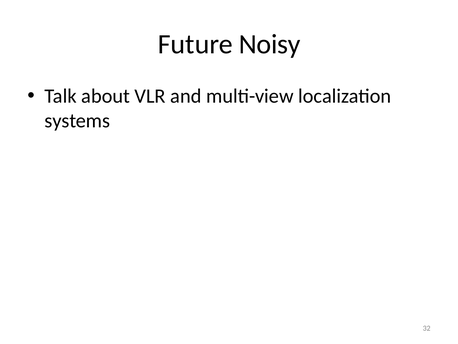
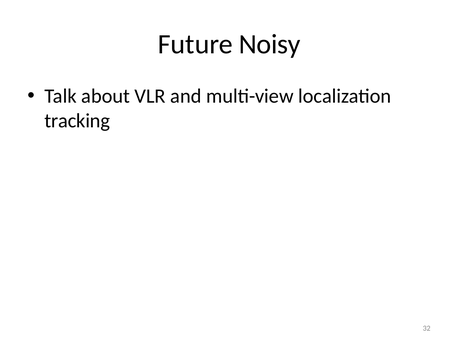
systems: systems -> tracking
